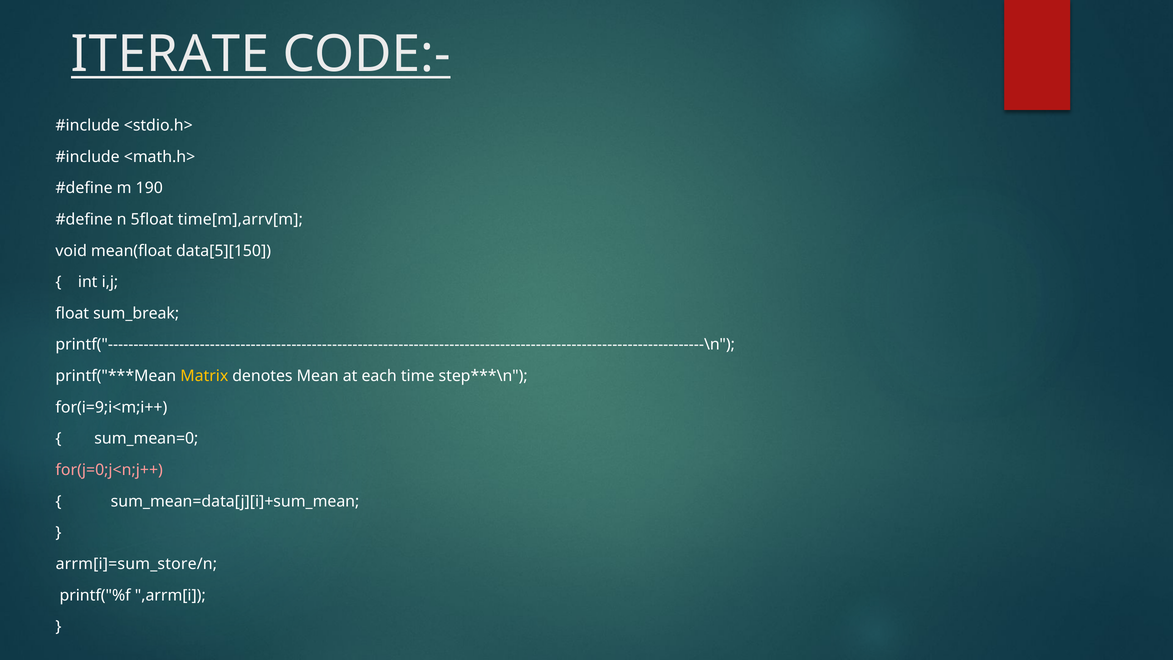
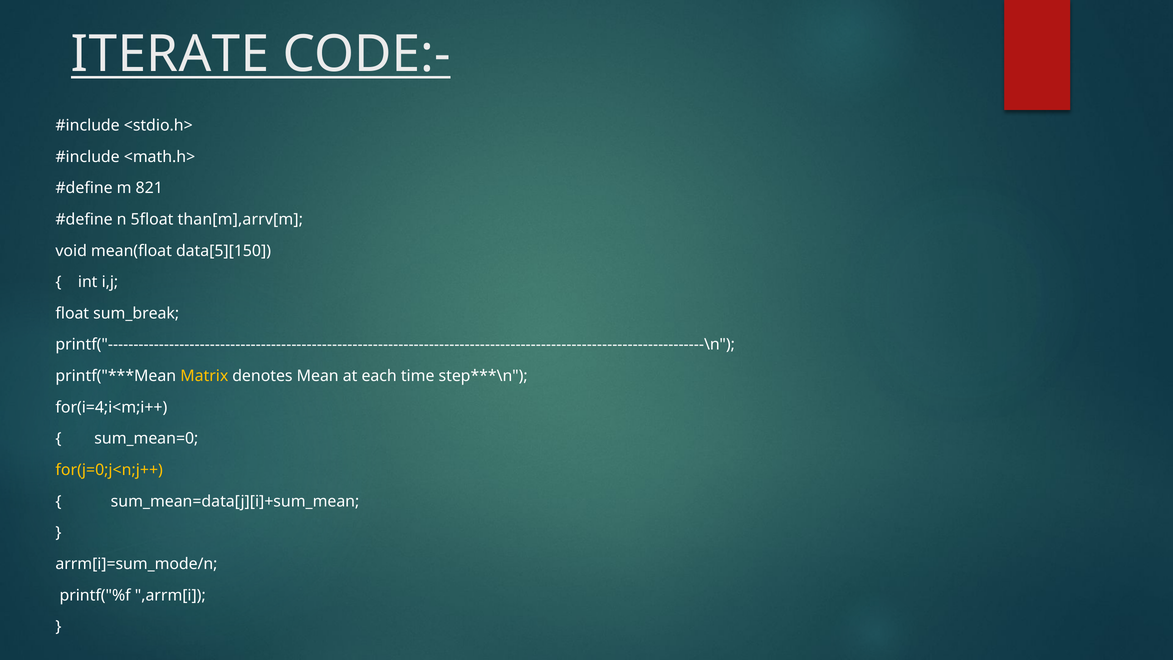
190: 190 -> 821
time[m],arrv[m: time[m],arrv[m -> than[m],arrv[m
for(i=9;i<m;i++: for(i=9;i<m;i++ -> for(i=4;i<m;i++
for(j=0;j<n;j++ colour: pink -> yellow
arrm[i]=sum_store/n: arrm[i]=sum_store/n -> arrm[i]=sum_mode/n
